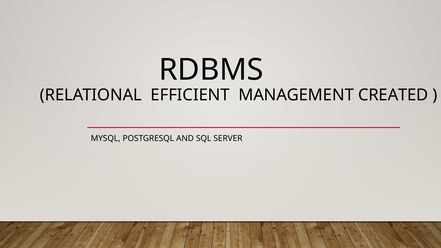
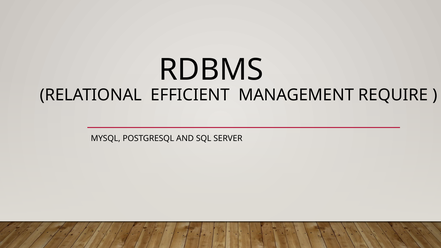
CREATED: CREATED -> REQUIRE
